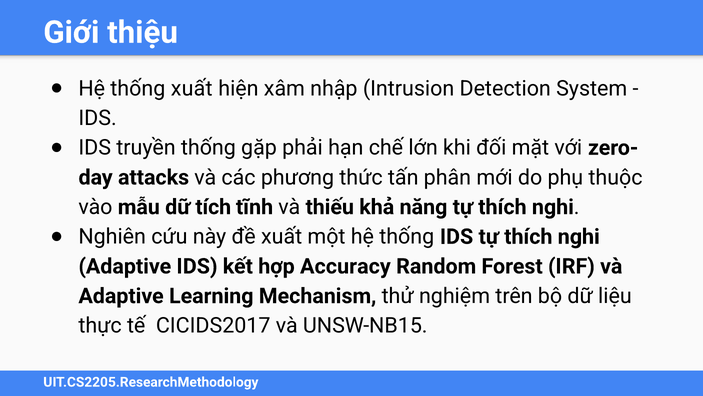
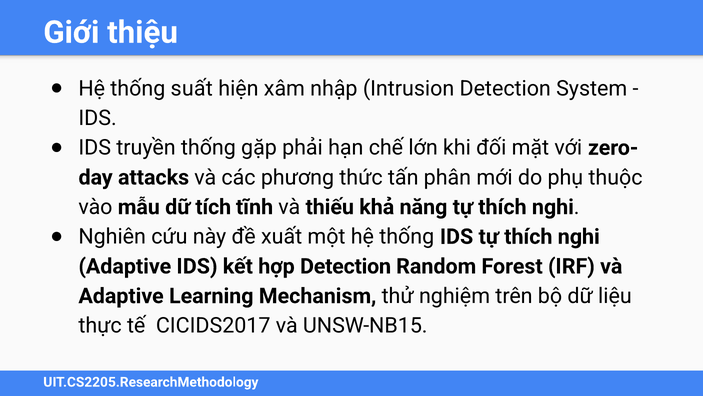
thống xuất: xuất -> suất
hợp Accuracy: Accuracy -> Detection
